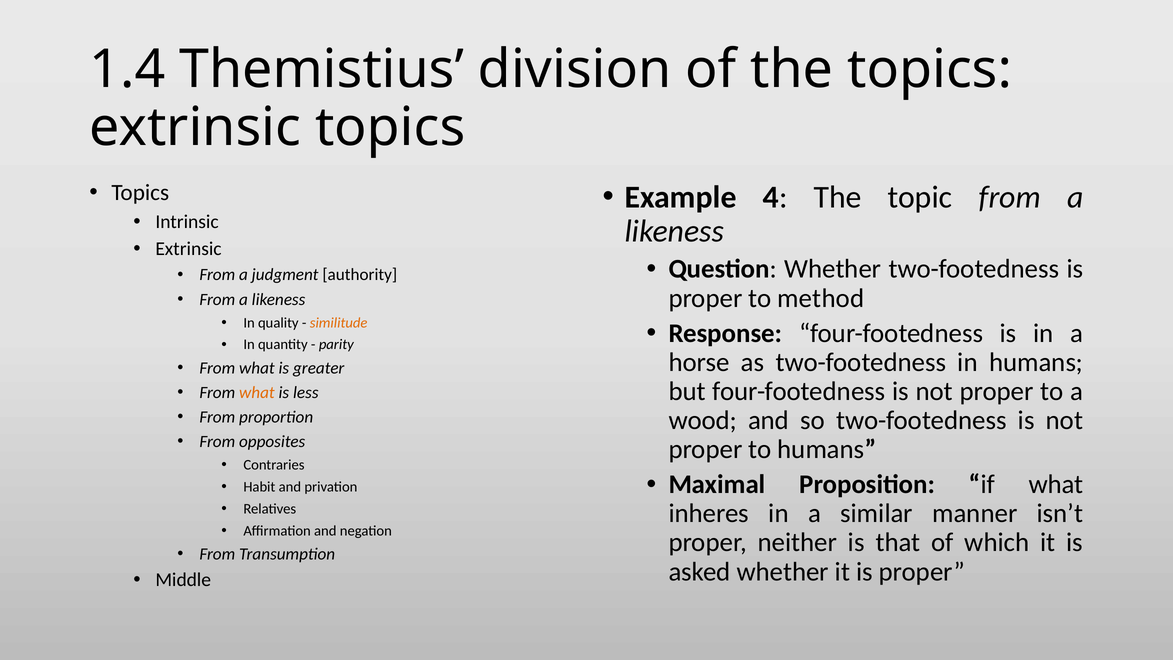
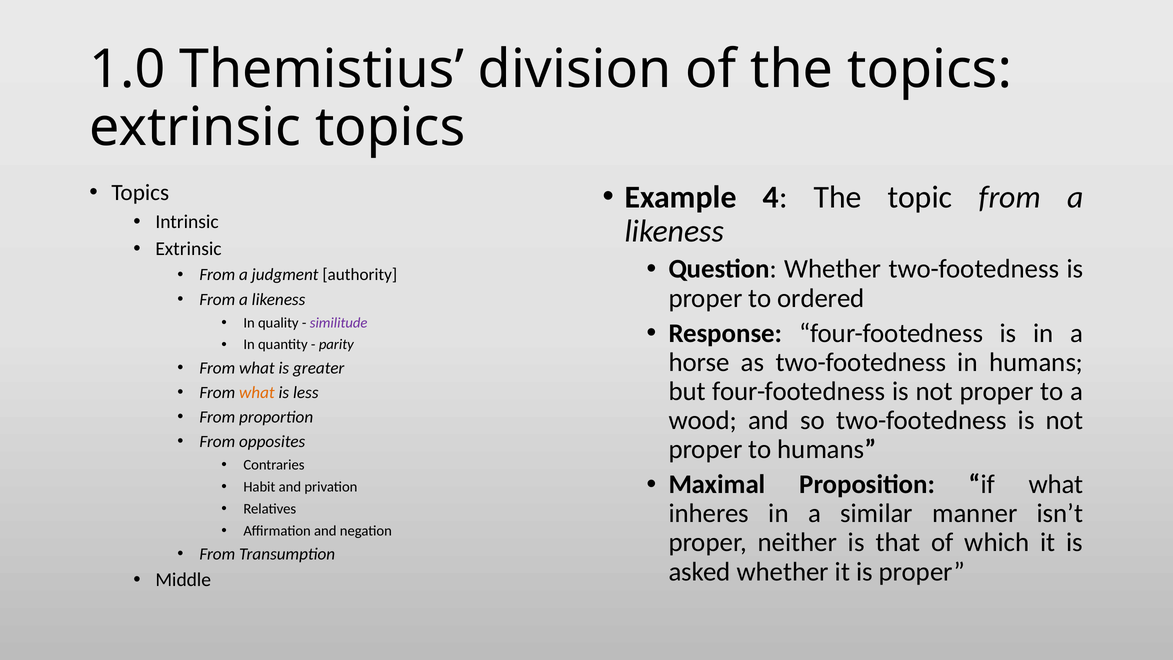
1.4: 1.4 -> 1.0
method: method -> ordered
similitude colour: orange -> purple
